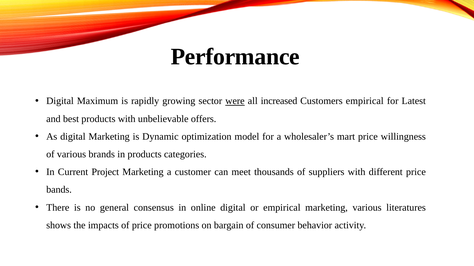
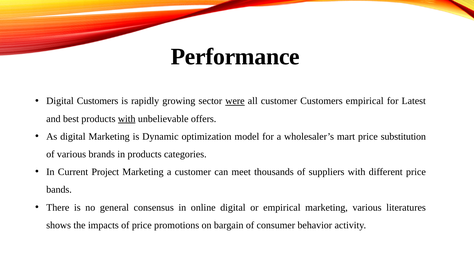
Digital Maximum: Maximum -> Customers
all increased: increased -> customer
with at (127, 119) underline: none -> present
willingness: willingness -> substitution
